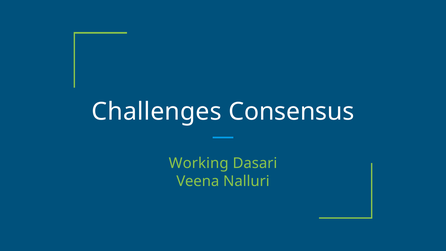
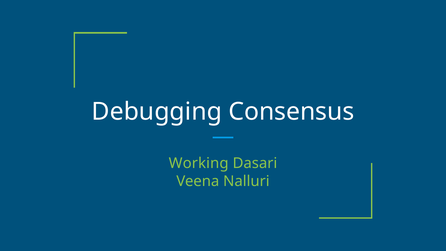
Challenges: Challenges -> Debugging
